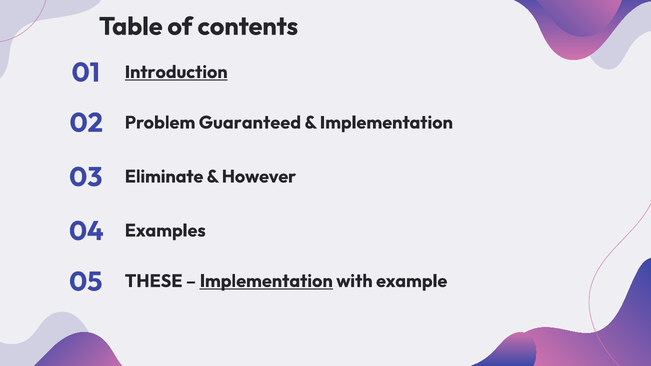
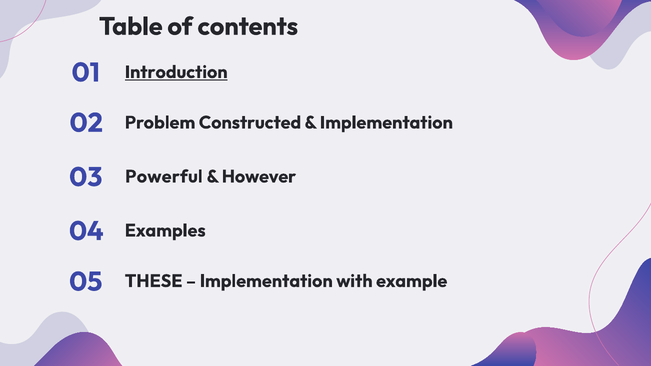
Guaranteed: Guaranteed -> Constructed
Eliminate: Eliminate -> Powerful
Implementation at (266, 281) underline: present -> none
